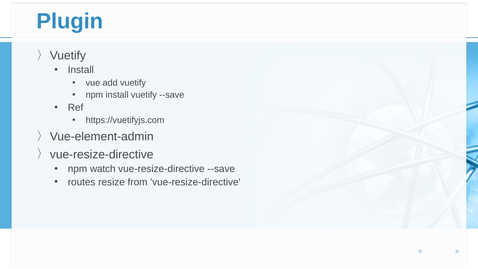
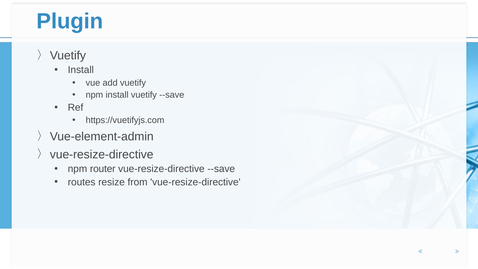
watch: watch -> router
